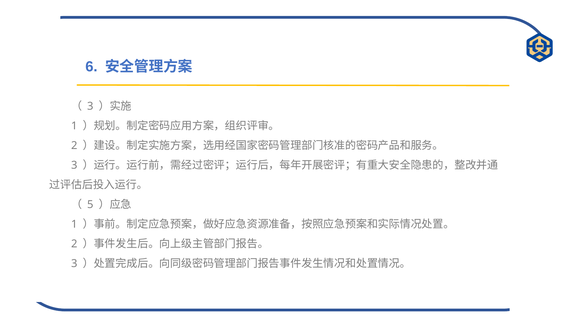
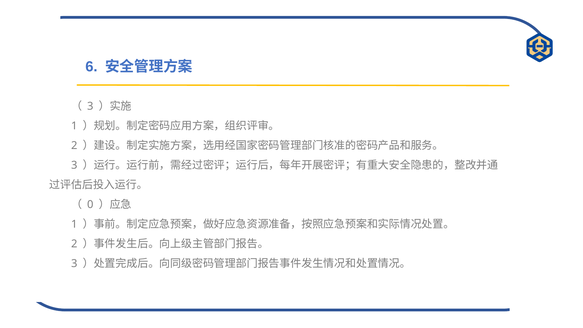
5: 5 -> 0
